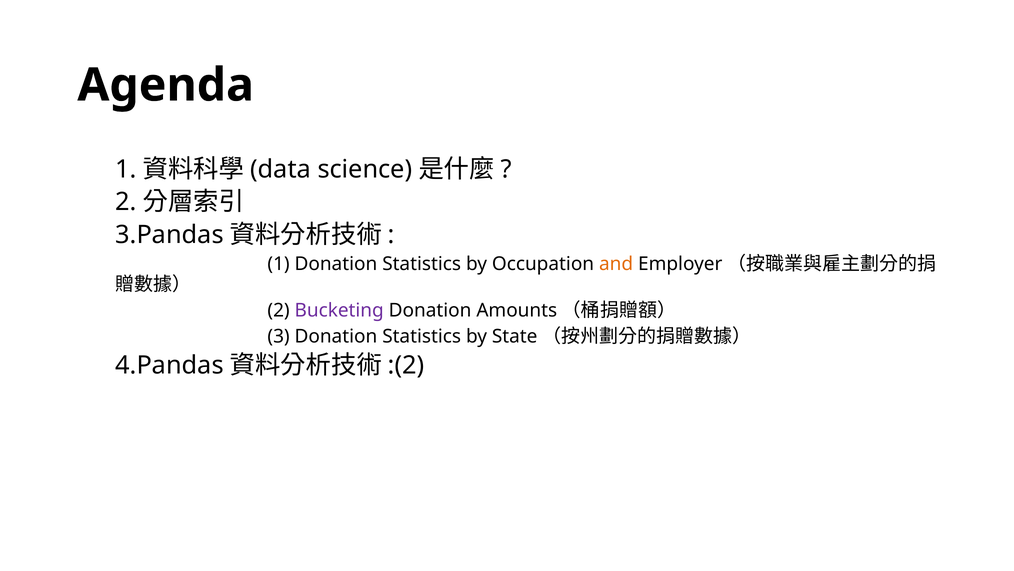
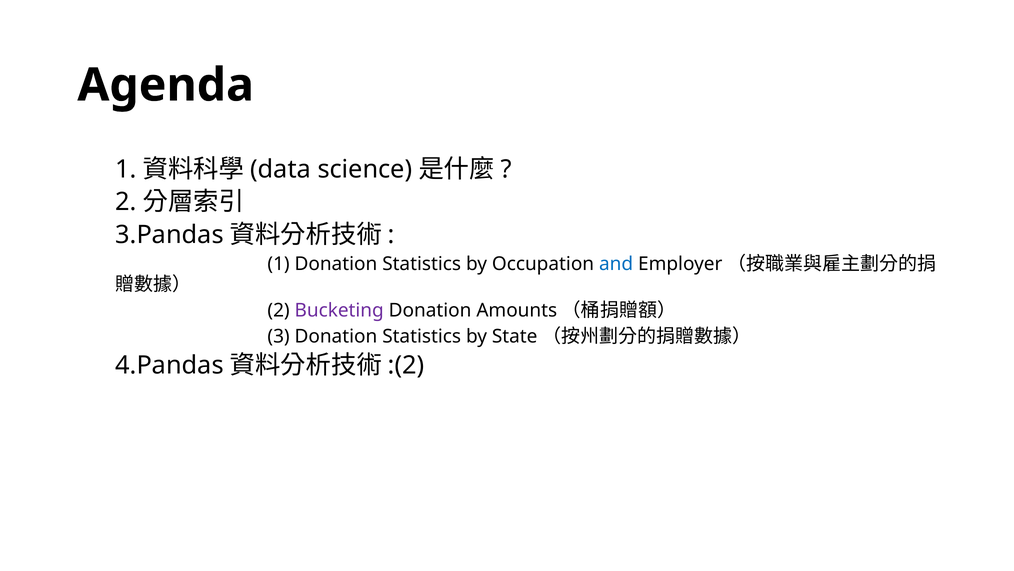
and colour: orange -> blue
